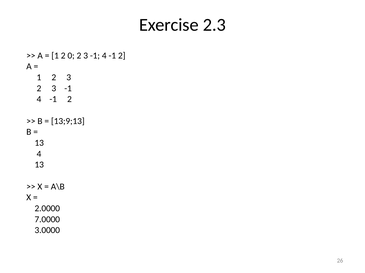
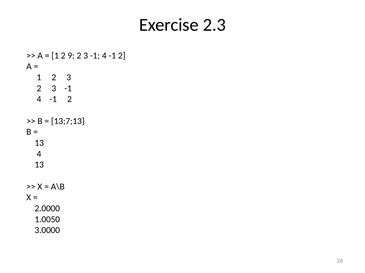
0: 0 -> 9
13;9;13: 13;9;13 -> 13;7;13
7.0000: 7.0000 -> 1.0050
